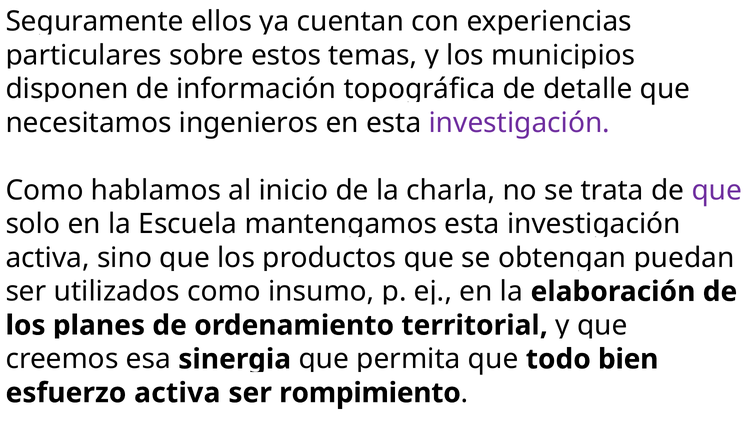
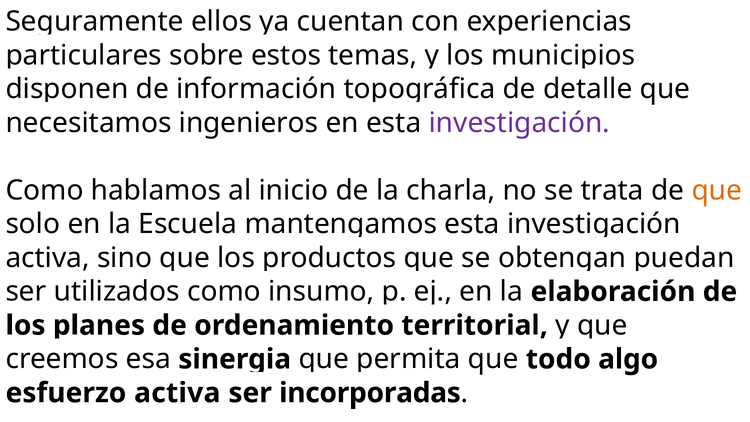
que at (717, 190) colour: purple -> orange
bien: bien -> algo
rompimiento: rompimiento -> incorporadas
